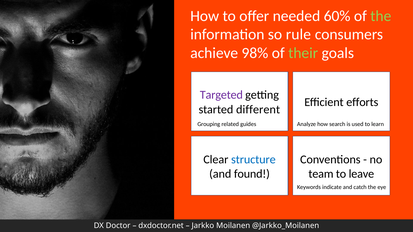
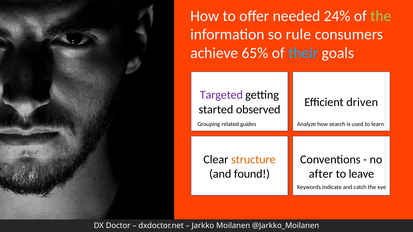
60%: 60% -> 24%
98%: 98% -> 65%
their colour: light green -> light blue
efforts: efforts -> driven
different: different -> observed
structure colour: blue -> orange
team: team -> after
